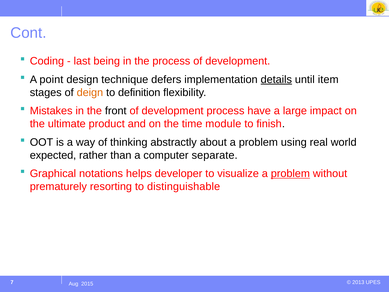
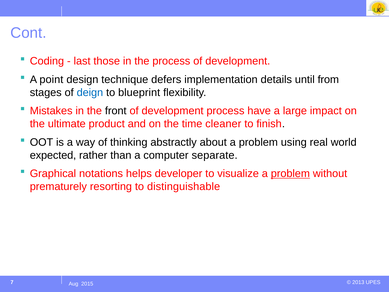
being: being -> those
details underline: present -> none
item: item -> from
deign colour: orange -> blue
definition: definition -> blueprint
module: module -> cleaner
